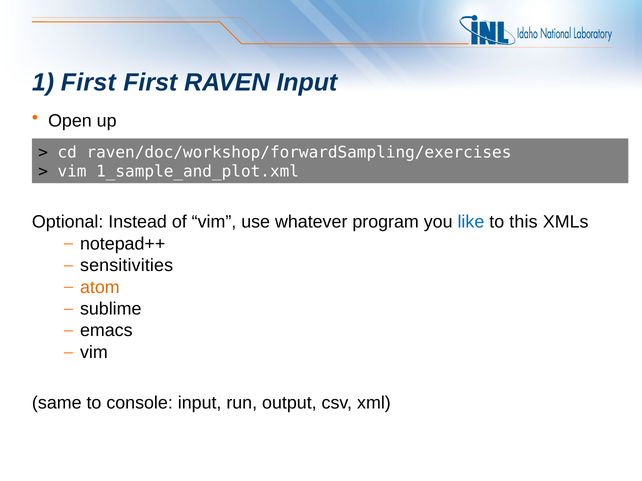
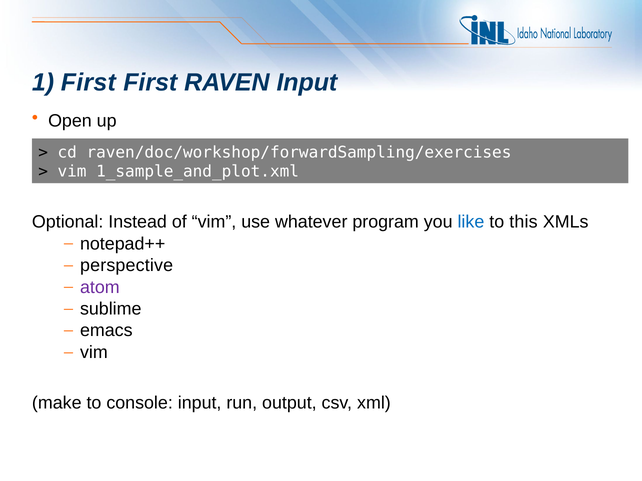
sensitivities: sensitivities -> perspective
atom colour: orange -> purple
same: same -> make
